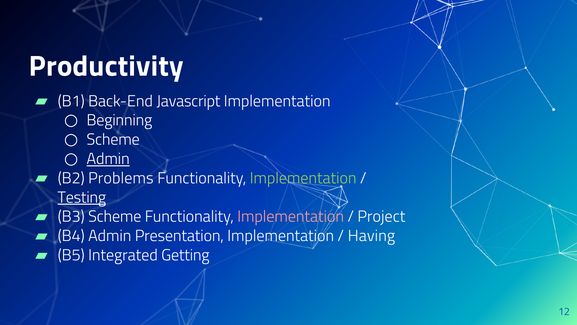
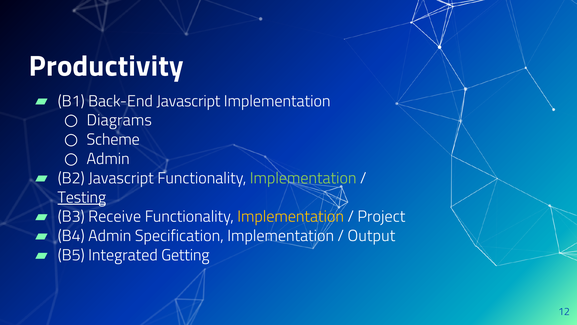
Beginning: Beginning -> Diagrams
Admin at (108, 159) underline: present -> none
B2 Problems: Problems -> Javascript
B3 Scheme: Scheme -> Receive
Implementation at (291, 216) colour: pink -> yellow
Presentation: Presentation -> Specification
Having: Having -> Output
